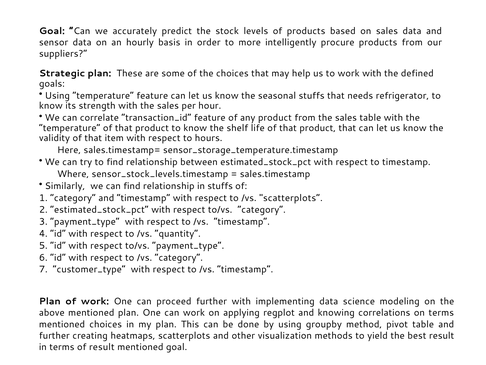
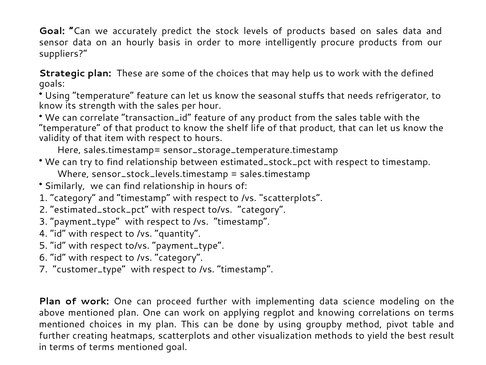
in stuffs: stuffs -> hours
of result: result -> terms
